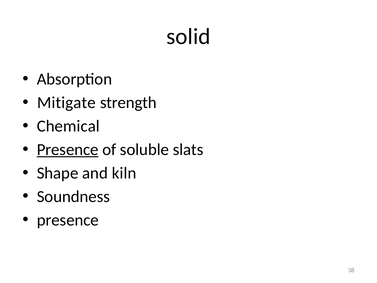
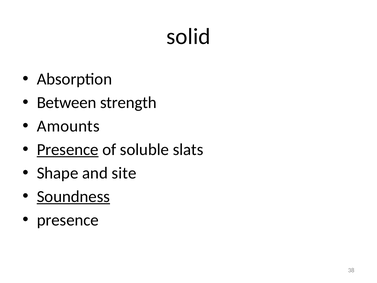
Mitigate: Mitigate -> Between
Chemical: Chemical -> Amounts
kiln: kiln -> site
Soundness underline: none -> present
